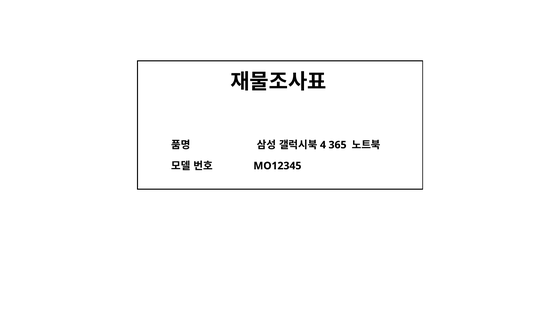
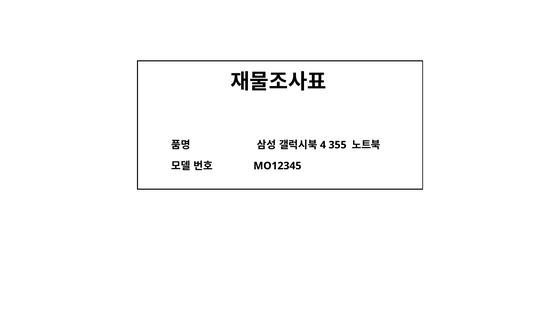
365: 365 -> 355
